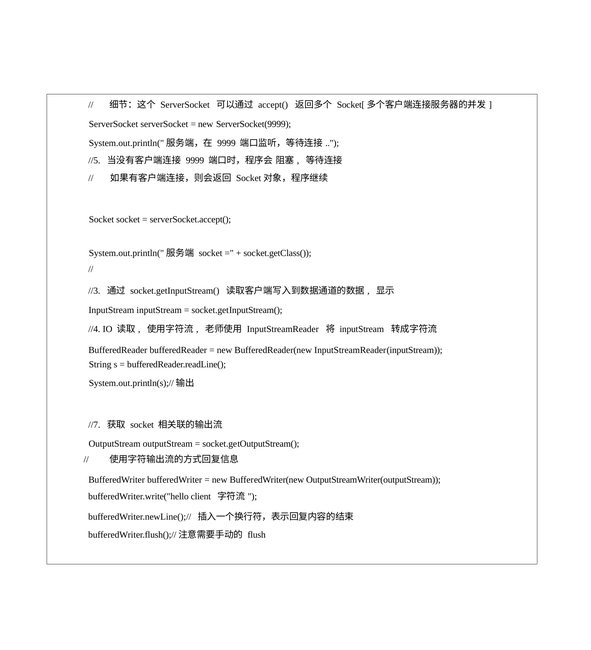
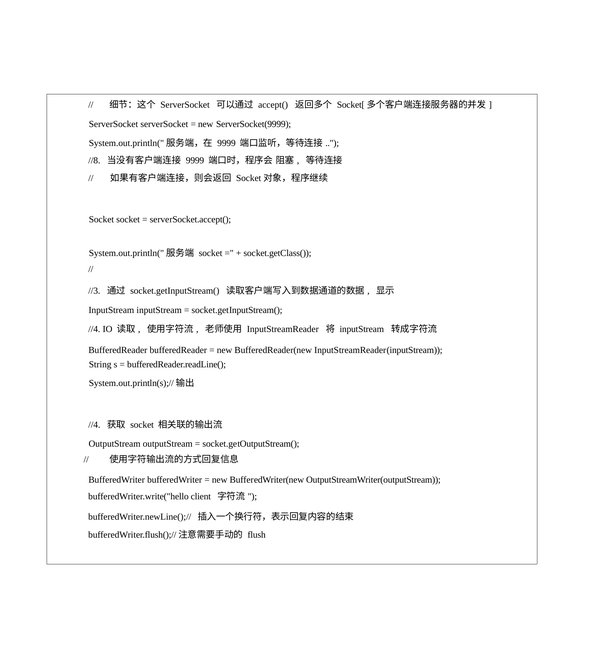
//5: //5 -> //8
//7 at (94, 425): //7 -> //4
